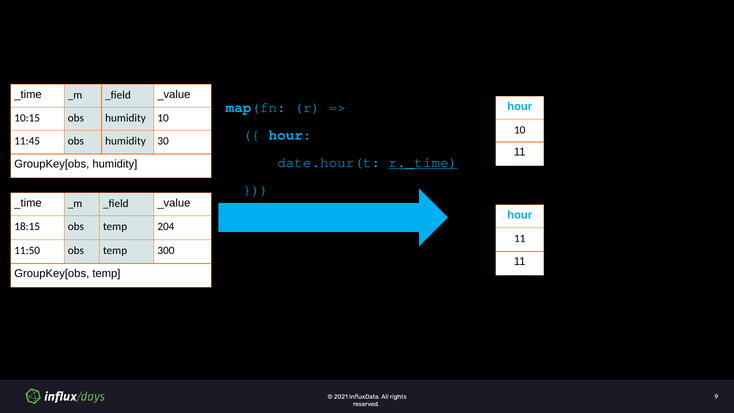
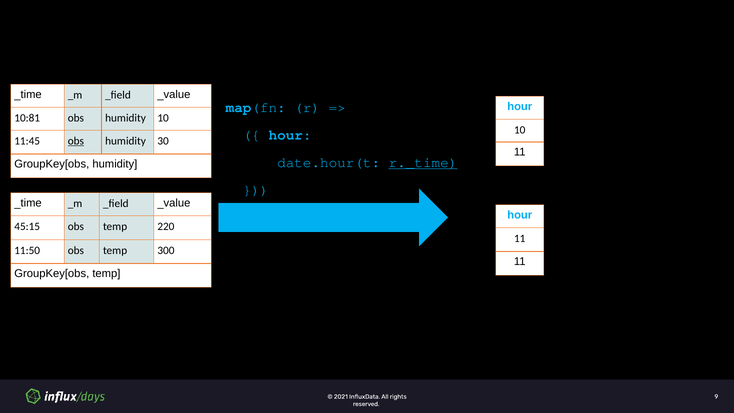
10:15: 10:15 -> 10:81
obs at (76, 141) underline: none -> present
18:15: 18:15 -> 45:15
204: 204 -> 220
